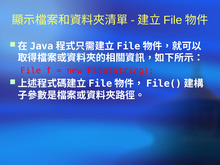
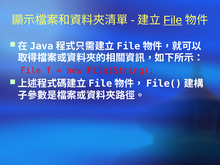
File at (173, 20) underline: none -> present
